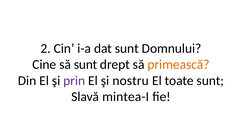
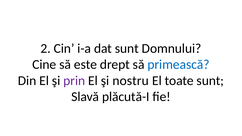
să sunt: sunt -> este
primească colour: orange -> blue
mintea-I: mintea-I -> plăcută-I
